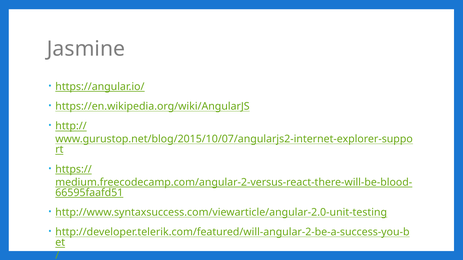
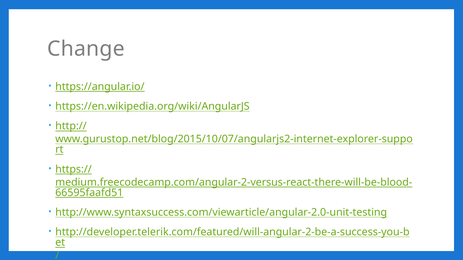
Jasmine: Jasmine -> Change
